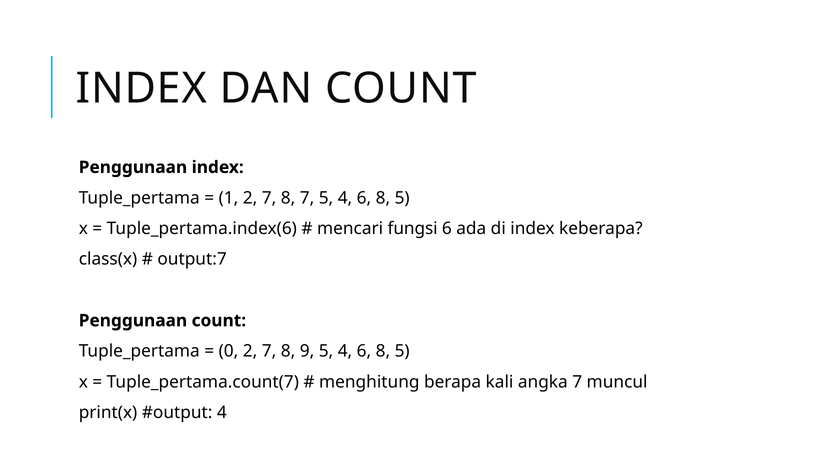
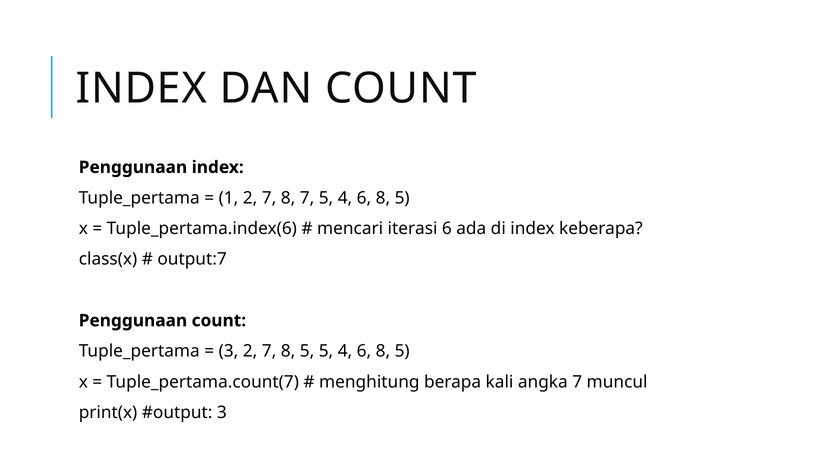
fungsi: fungsi -> iterasi
0 at (228, 351): 0 -> 3
7 8 9: 9 -> 5
4 at (222, 413): 4 -> 3
